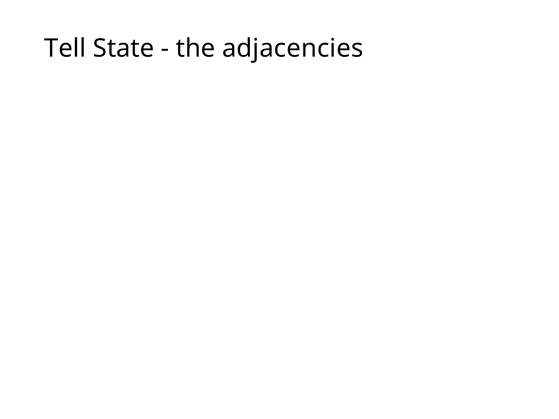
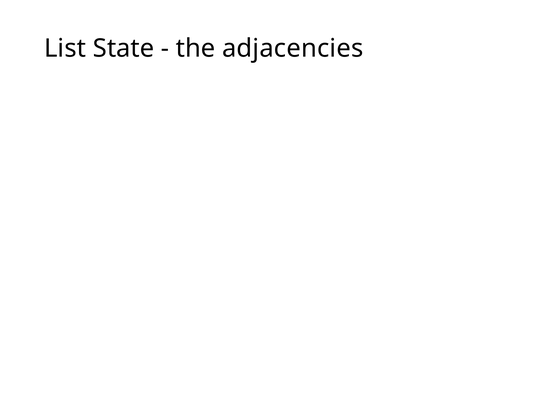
Tell: Tell -> List
